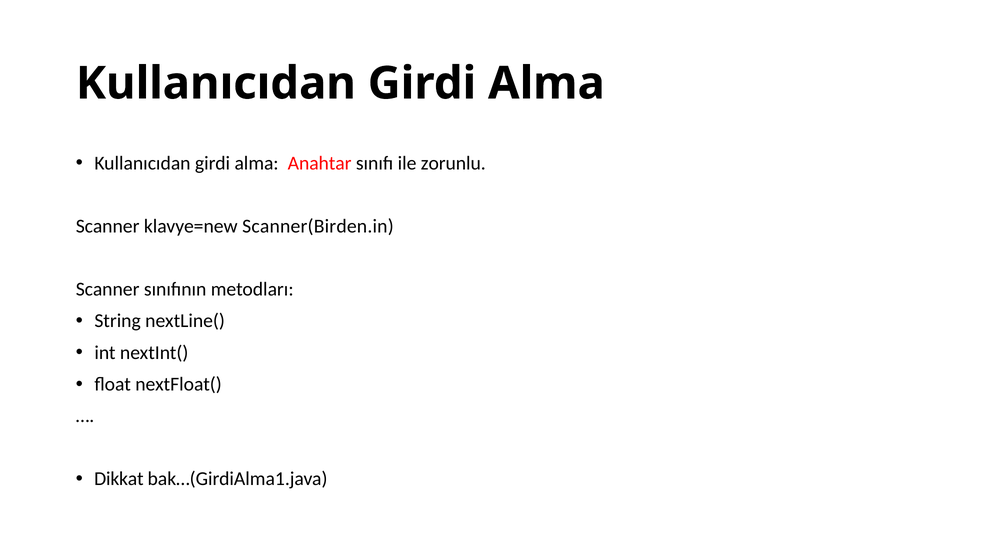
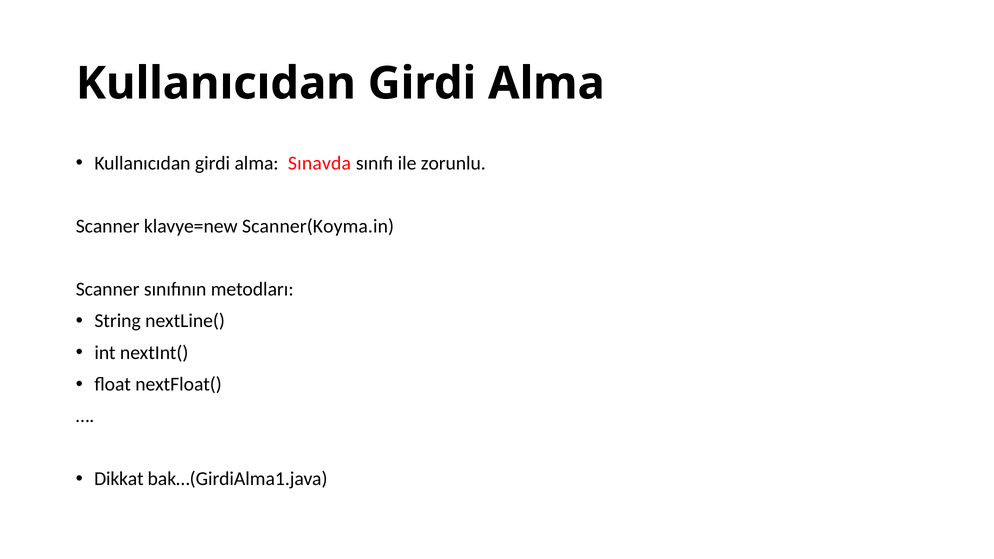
Anahtar: Anahtar -> Sınavda
Scanner(Birden.in: Scanner(Birden.in -> Scanner(Koyma.in
